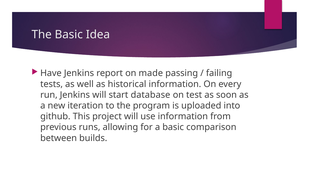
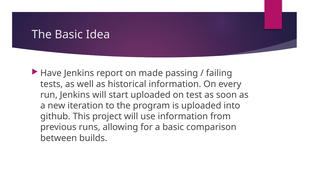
start database: database -> uploaded
